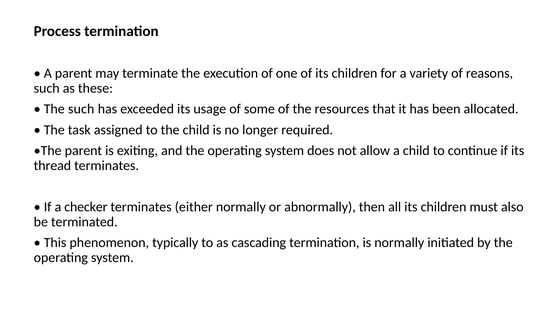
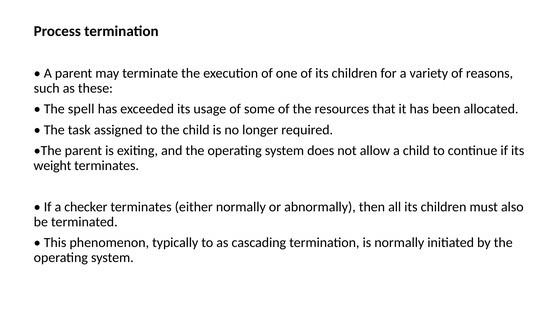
The such: such -> spell
thread: thread -> weight
